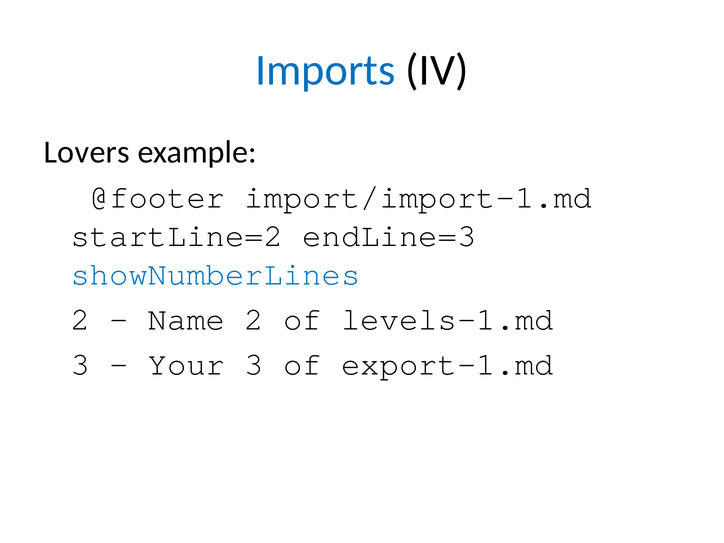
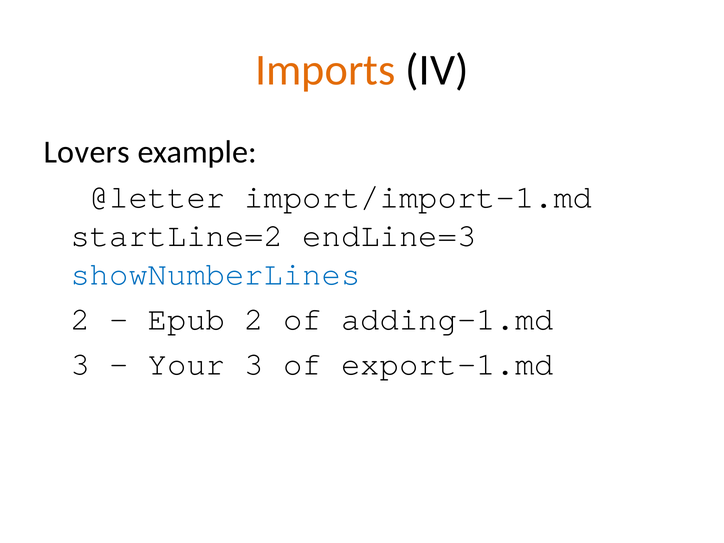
Imports colour: blue -> orange
@footer: @footer -> @letter
Name: Name -> Epub
levels-1.md: levels-1.md -> adding-1.md
